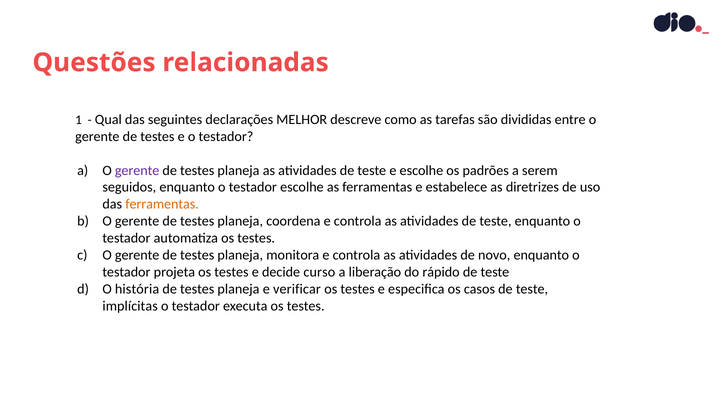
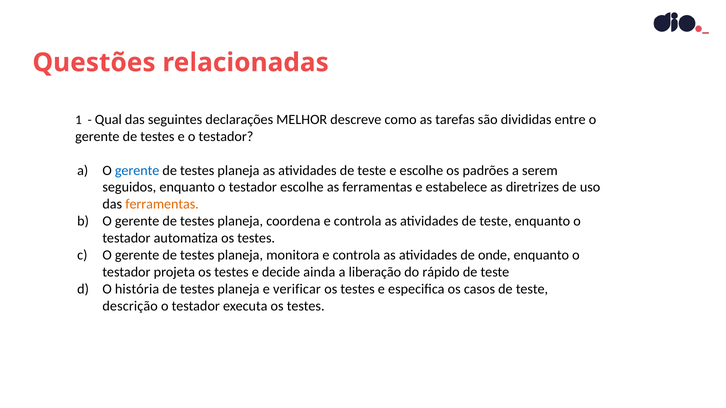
gerente at (137, 171) colour: purple -> blue
novo: novo -> onde
curso: curso -> ainda
implícitas: implícitas -> descrição
